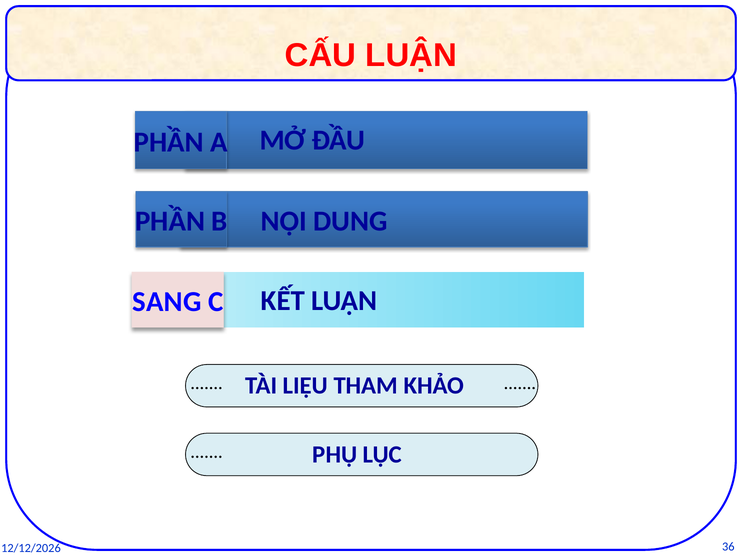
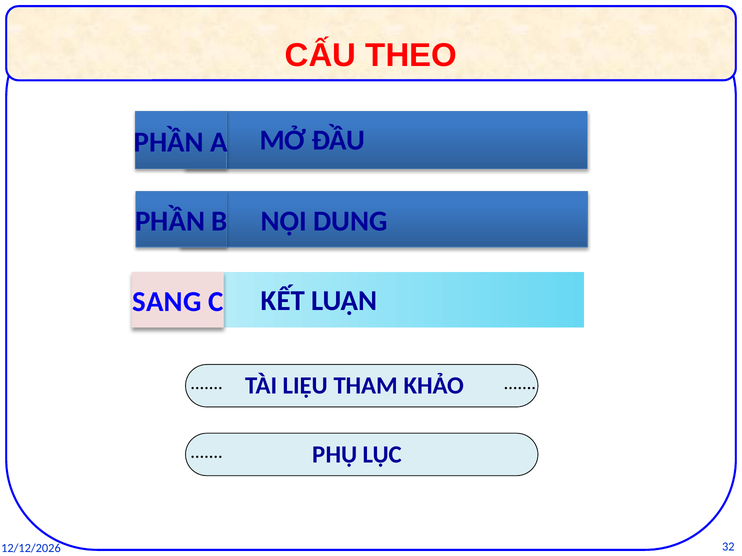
CẤU LUẬN: LUẬN -> THEO
36: 36 -> 32
